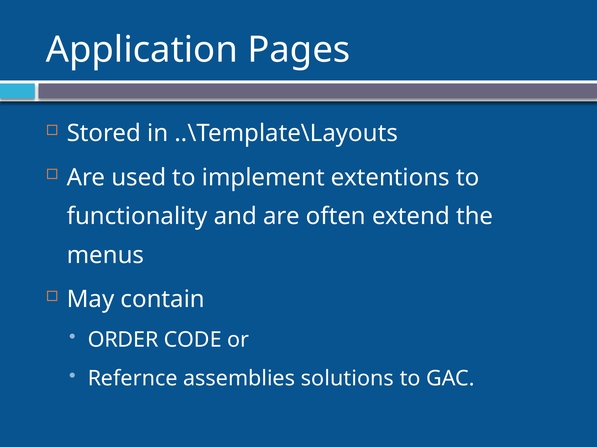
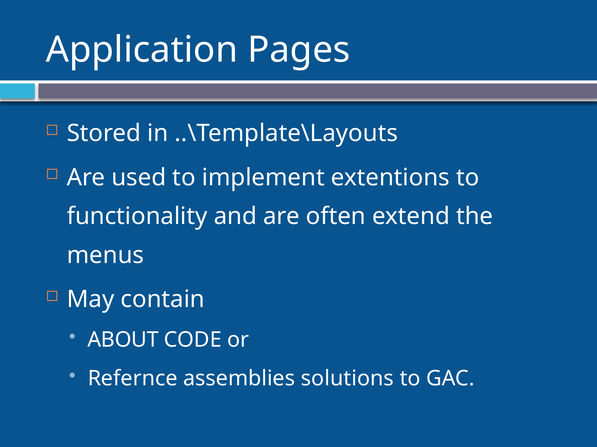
ORDER: ORDER -> ABOUT
